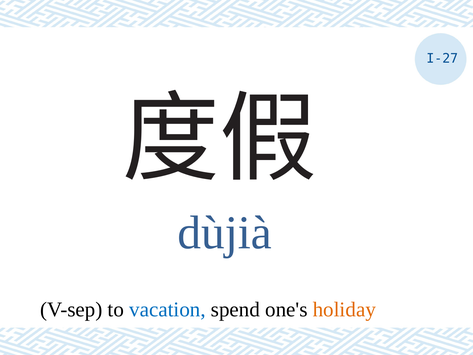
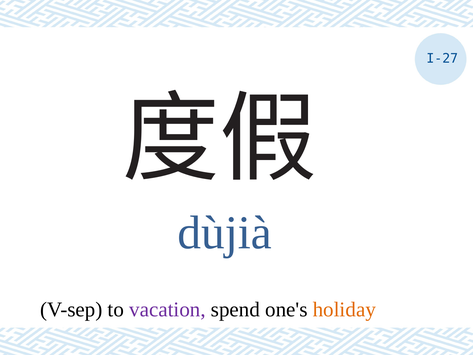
vacation colour: blue -> purple
